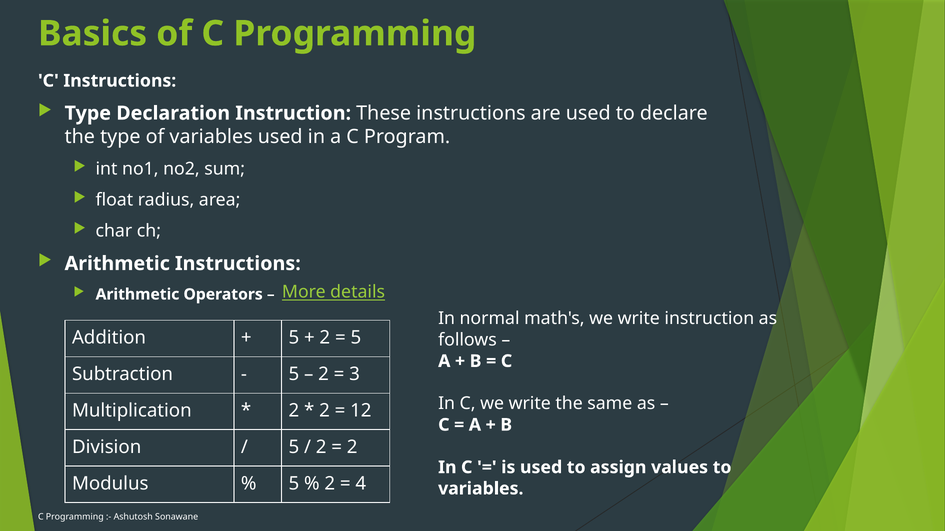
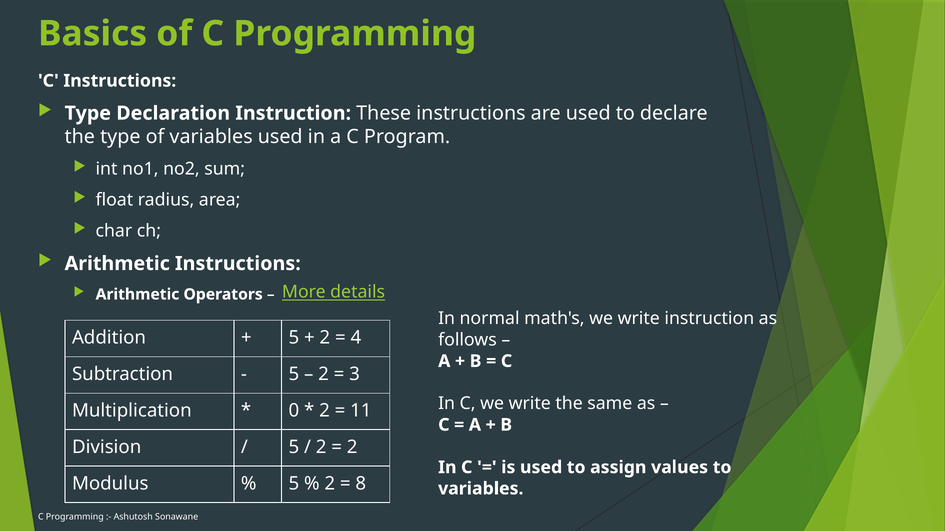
5 at (356, 338): 5 -> 4
2 at (294, 411): 2 -> 0
12: 12 -> 11
4: 4 -> 8
